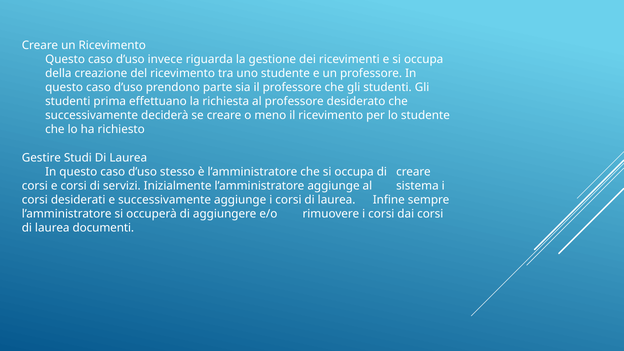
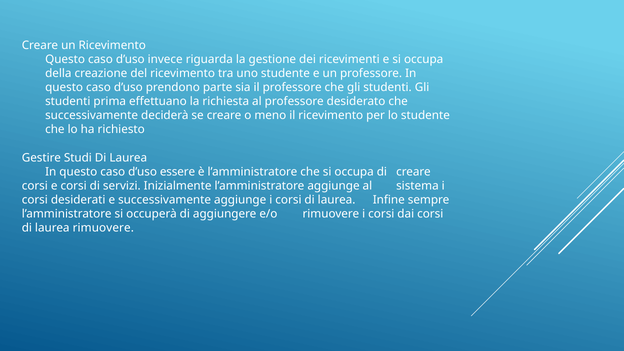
stesso: stesso -> essere
laurea documenti: documenti -> rimuovere
